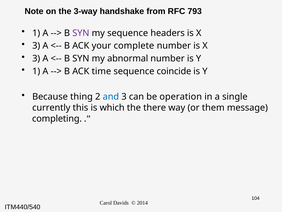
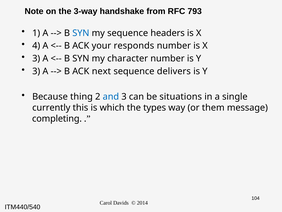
SYN at (81, 33) colour: purple -> blue
3 at (36, 46): 3 -> 4
complete: complete -> responds
abnormal: abnormal -> character
1 at (36, 71): 1 -> 3
time: time -> next
coincide: coincide -> delivers
operation: operation -> situations
there: there -> types
